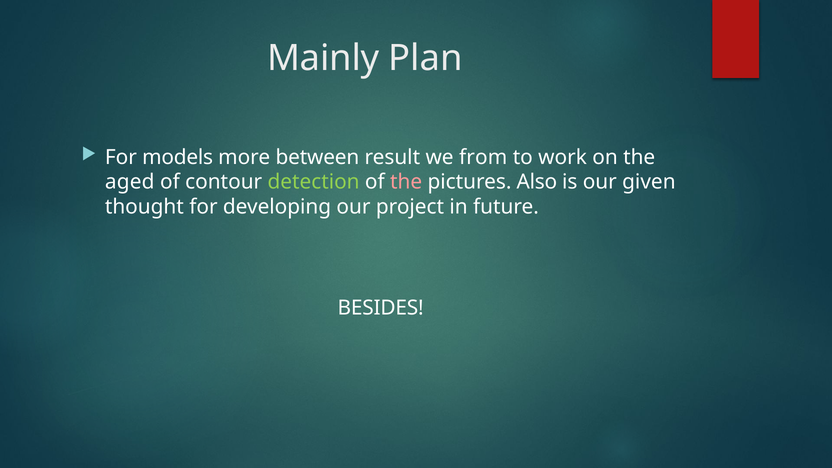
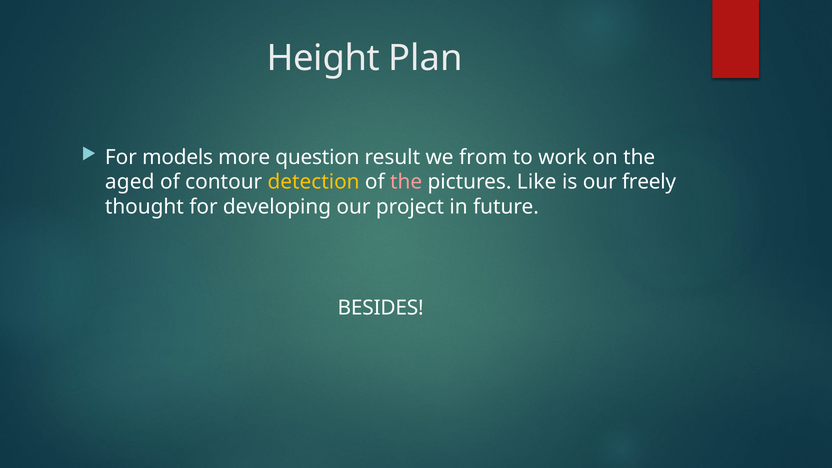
Mainly: Mainly -> Height
between: between -> question
detection colour: light green -> yellow
Also: Also -> Like
given: given -> freely
